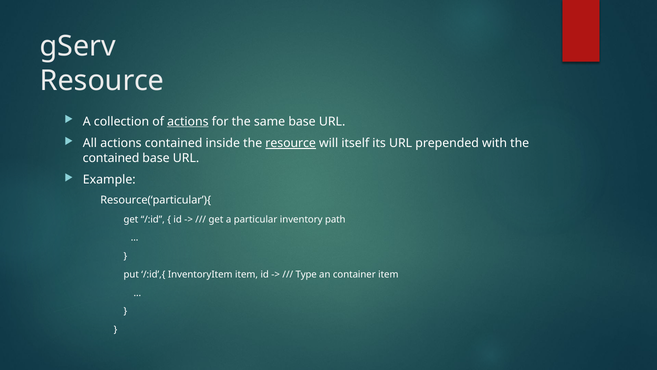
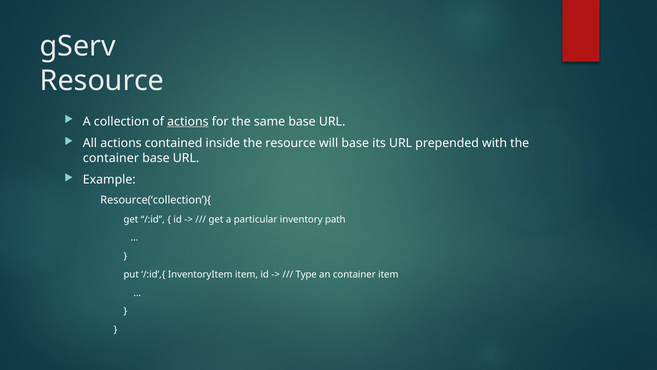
resource at (291, 143) underline: present -> none
will itself: itself -> base
contained at (111, 158): contained -> container
Resource(‘particular’){: Resource(‘particular’){ -> Resource(‘collection’){
